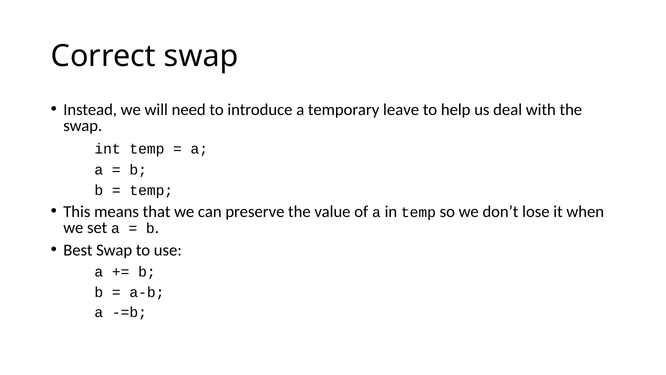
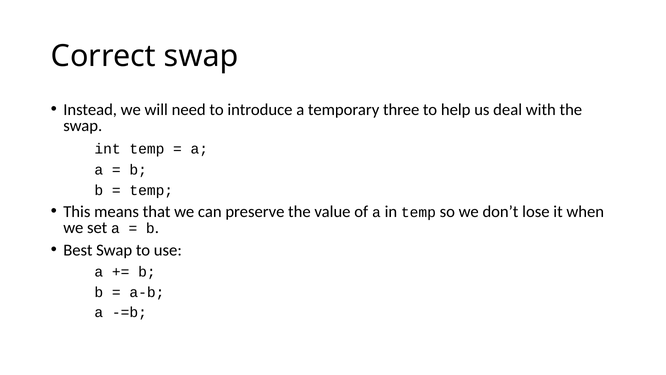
leave: leave -> three
